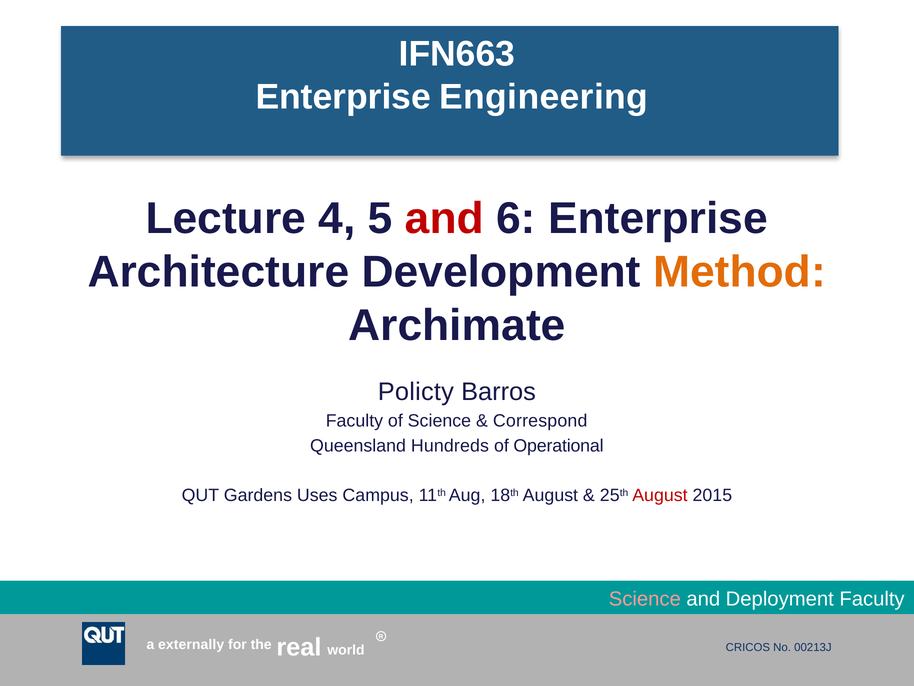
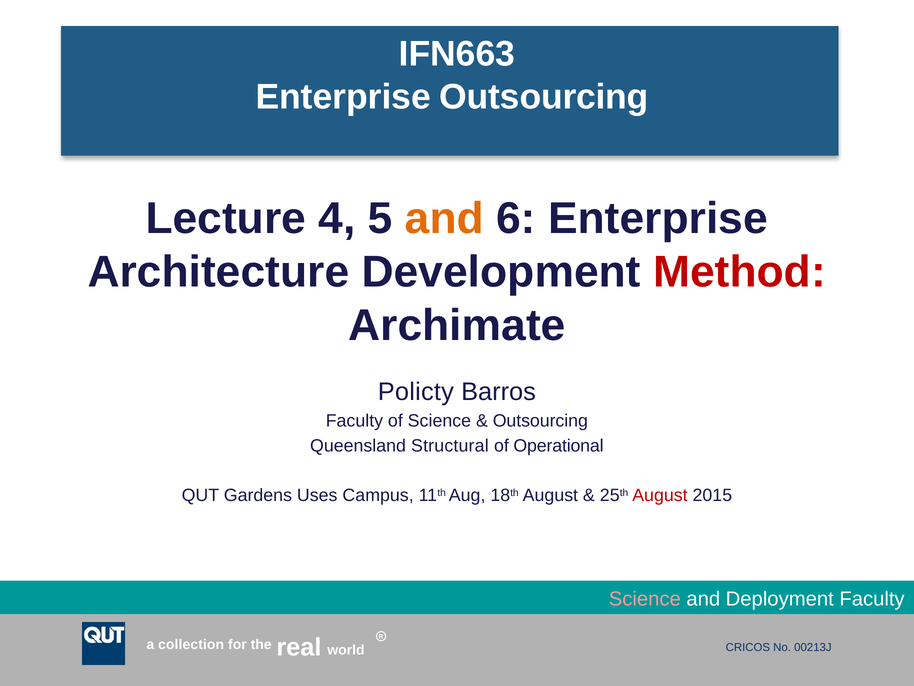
Enterprise Engineering: Engineering -> Outsourcing
and at (444, 219) colour: red -> orange
Method colour: orange -> red
Correspond at (540, 420): Correspond -> Outsourcing
Hundreds: Hundreds -> Structural
externally: externally -> collection
